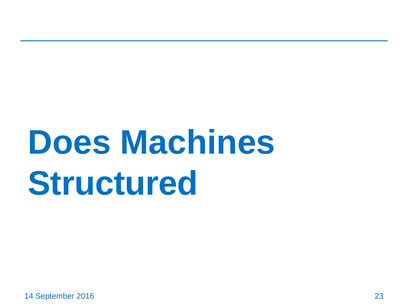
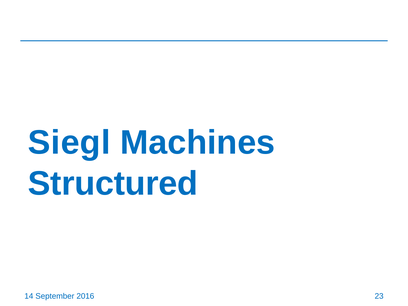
Does: Does -> Siegl
